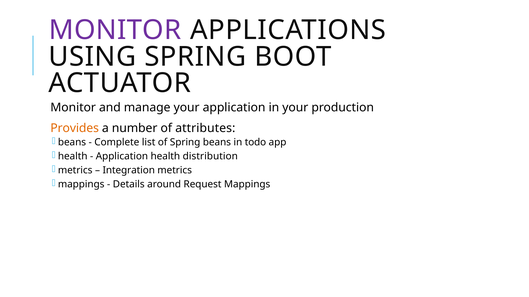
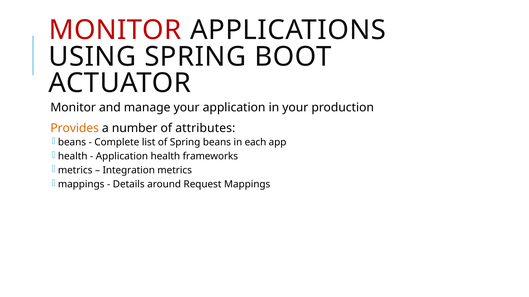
MONITOR at (115, 30) colour: purple -> red
todo: todo -> each
distribution: distribution -> frameworks
